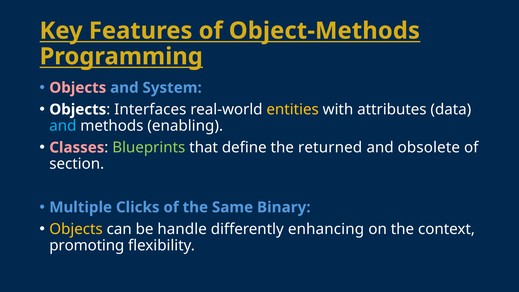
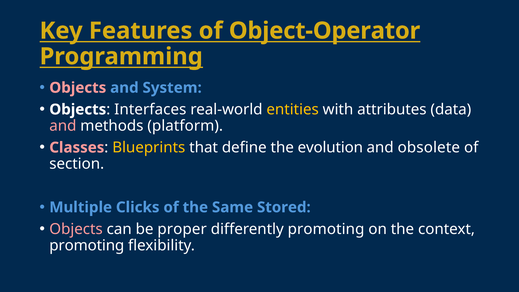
Object-Methods: Object-Methods -> Object-Operator
and at (63, 126) colour: light blue -> pink
enabling: enabling -> platform
Blueprints colour: light green -> yellow
returned: returned -> evolution
Binary: Binary -> Stored
Objects at (76, 229) colour: yellow -> pink
handle: handle -> proper
differently enhancing: enhancing -> promoting
